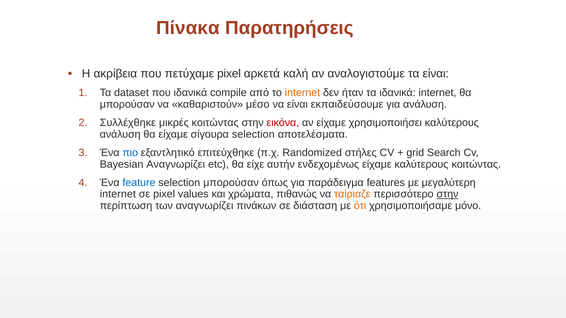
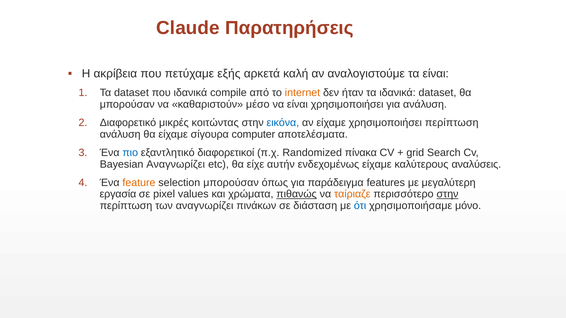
Πίνακα: Πίνακα -> Claude
πετύχαμε pixel: pixel -> εξής
ιδανικά internet: internet -> dataset
είναι εκπαιδεύσουμε: εκπαιδεύσουμε -> χρησιμοποιήσει
Συλλέχθηκε: Συλλέχθηκε -> Διαφορετικό
εικόνα colour: red -> blue
χρησιμοποιήσει καλύτερους: καλύτερους -> περίπτωση
σίγουρα selection: selection -> computer
επιτεύχθηκε: επιτεύχθηκε -> διαφορετικοί
στήλες: στήλες -> πίνακα
καλύτερους κοιτώντας: κοιτώντας -> αναλύσεις
feature colour: blue -> orange
internet at (118, 194): internet -> εργασία
πιθανώς underline: none -> present
ότι colour: orange -> blue
